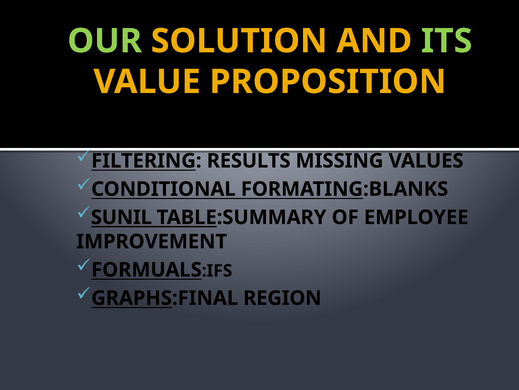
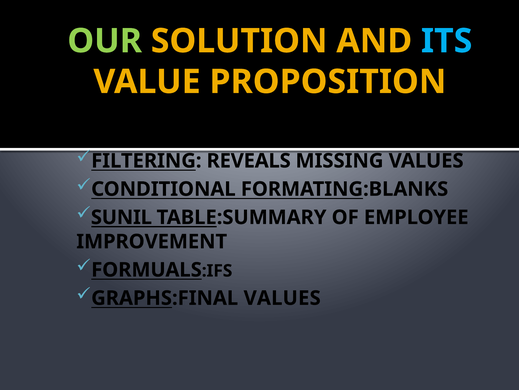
ITS colour: light green -> light blue
RESULTS: RESULTS -> REVEALS
GRAPHS:FINAL REGION: REGION -> VALUES
